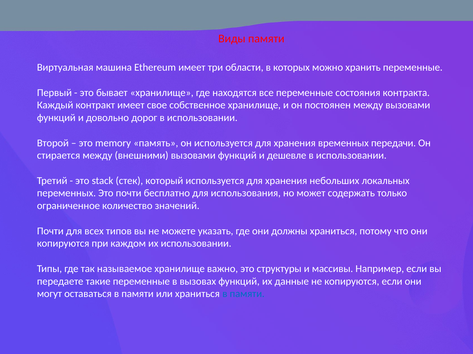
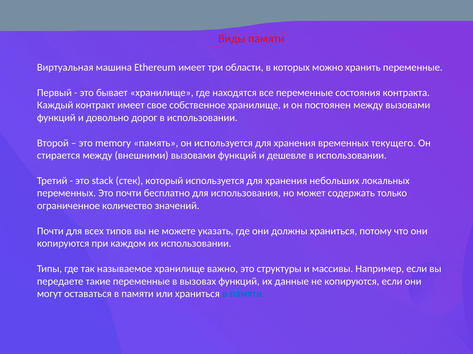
передачи: передачи -> текущего
